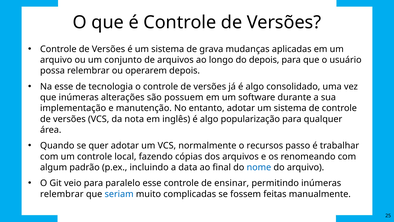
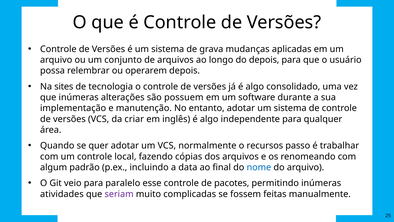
Na esse: esse -> sites
nota: nota -> criar
popularização: popularização -> independente
ensinar: ensinar -> pacotes
relembrar at (62, 194): relembrar -> atividades
seriam colour: blue -> purple
